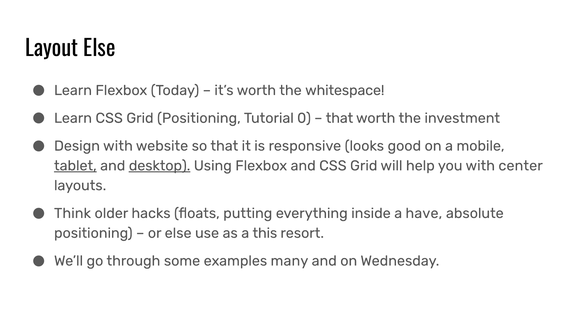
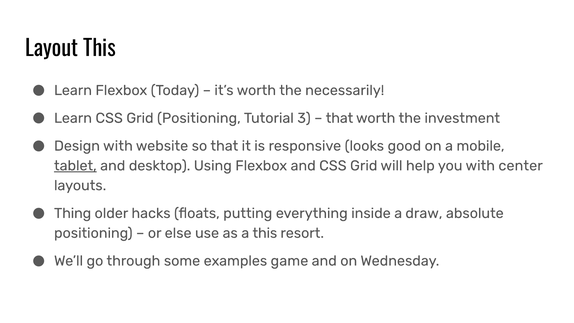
Layout Else: Else -> This
whitespace: whitespace -> necessarily
0: 0 -> 3
desktop underline: present -> none
Think: Think -> Thing
have: have -> draw
many: many -> game
